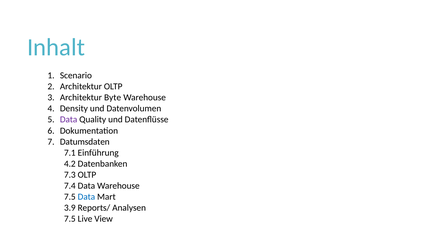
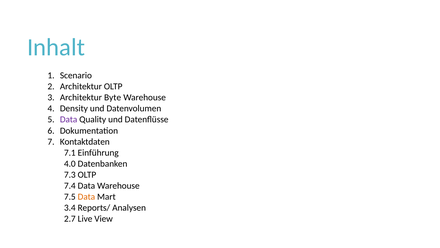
Datumsdaten: Datumsdaten -> Kontaktdaten
4.2: 4.2 -> 4.0
Data at (86, 196) colour: blue -> orange
3.9: 3.9 -> 3.4
7.5 at (70, 218): 7.5 -> 2.7
